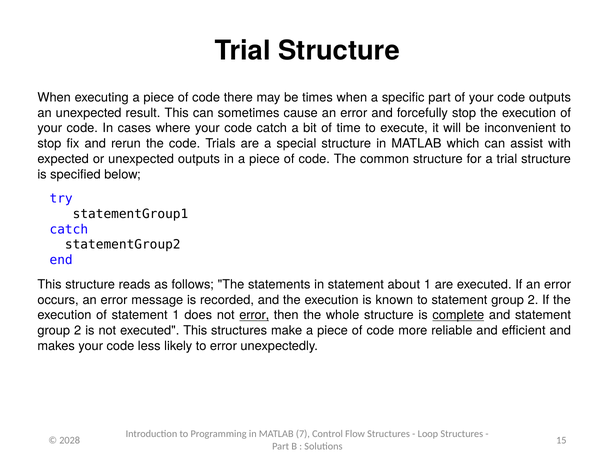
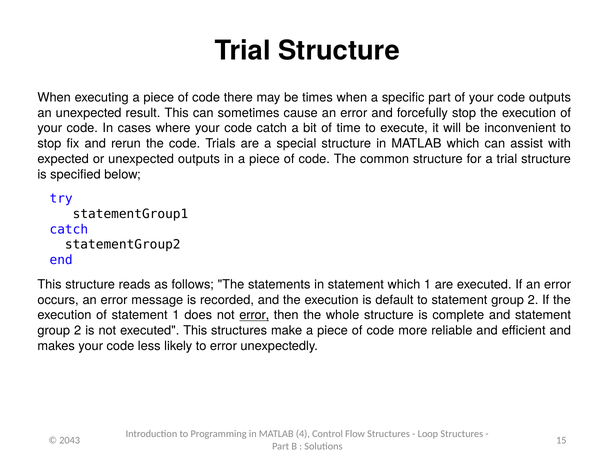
statement about: about -> which
known: known -> default
complete underline: present -> none
7: 7 -> 4
2028: 2028 -> 2043
